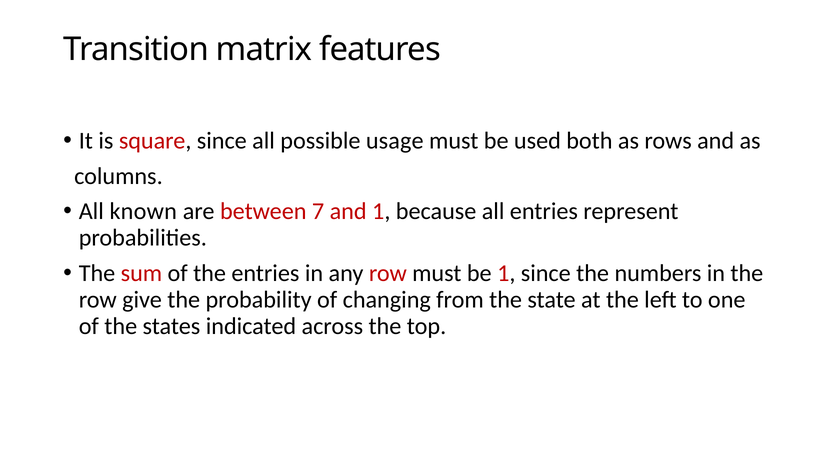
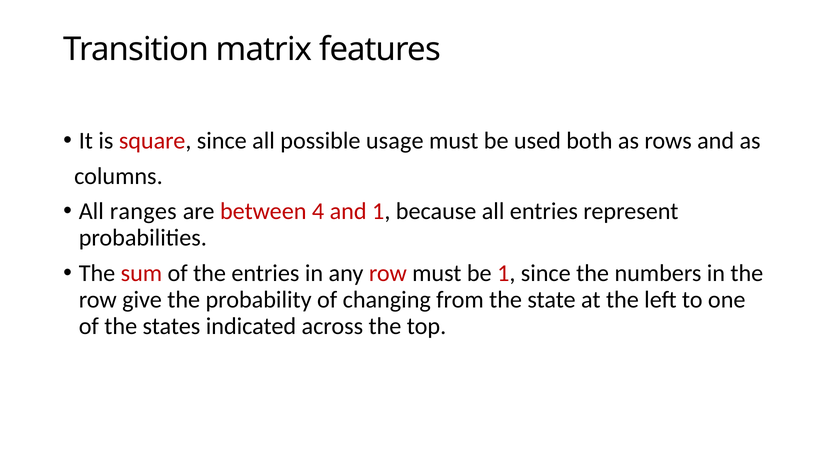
known: known -> ranges
7: 7 -> 4
